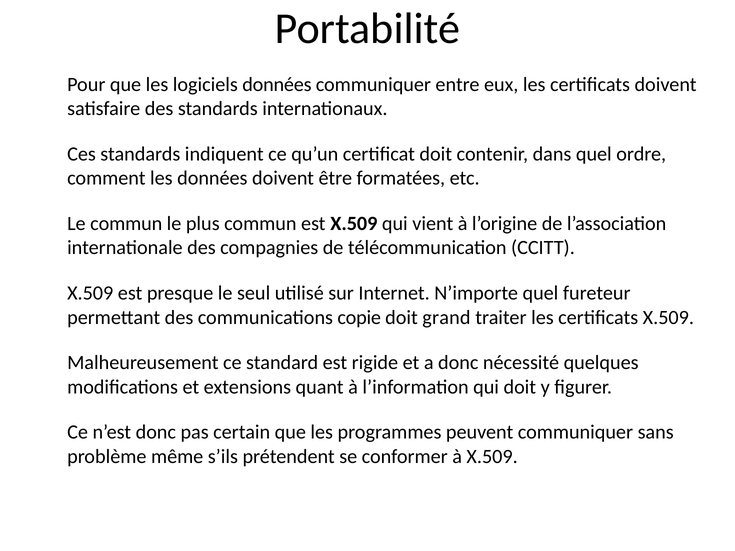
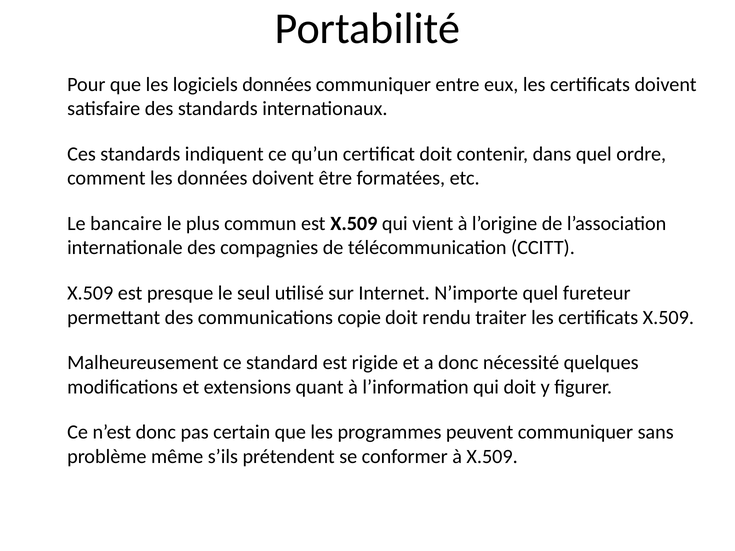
Le commun: commun -> bancaire
grand: grand -> rendu
